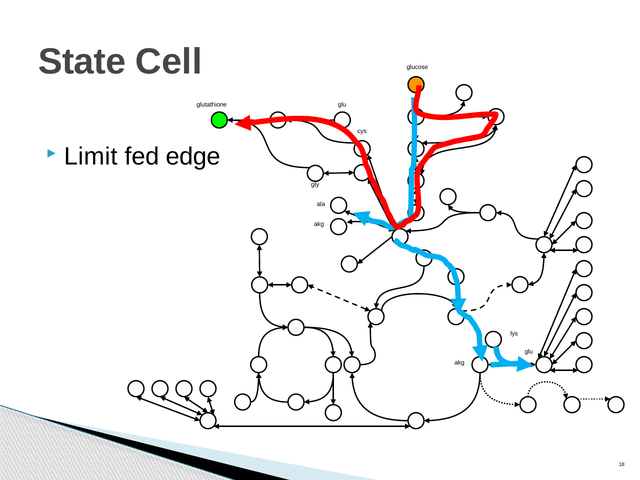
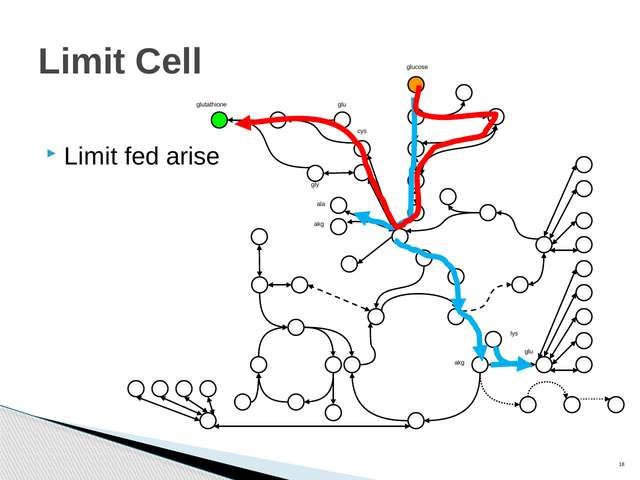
State at (82, 62): State -> Limit
edge: edge -> arise
